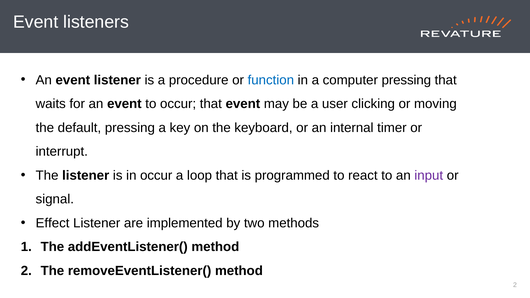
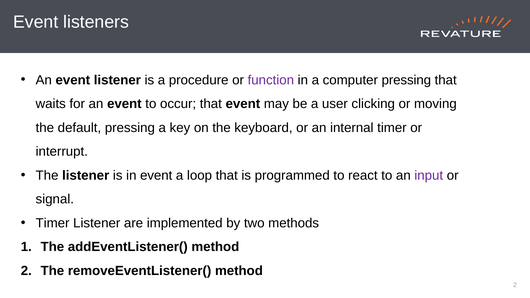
function colour: blue -> purple
in occur: occur -> event
Effect at (53, 223): Effect -> Timer
